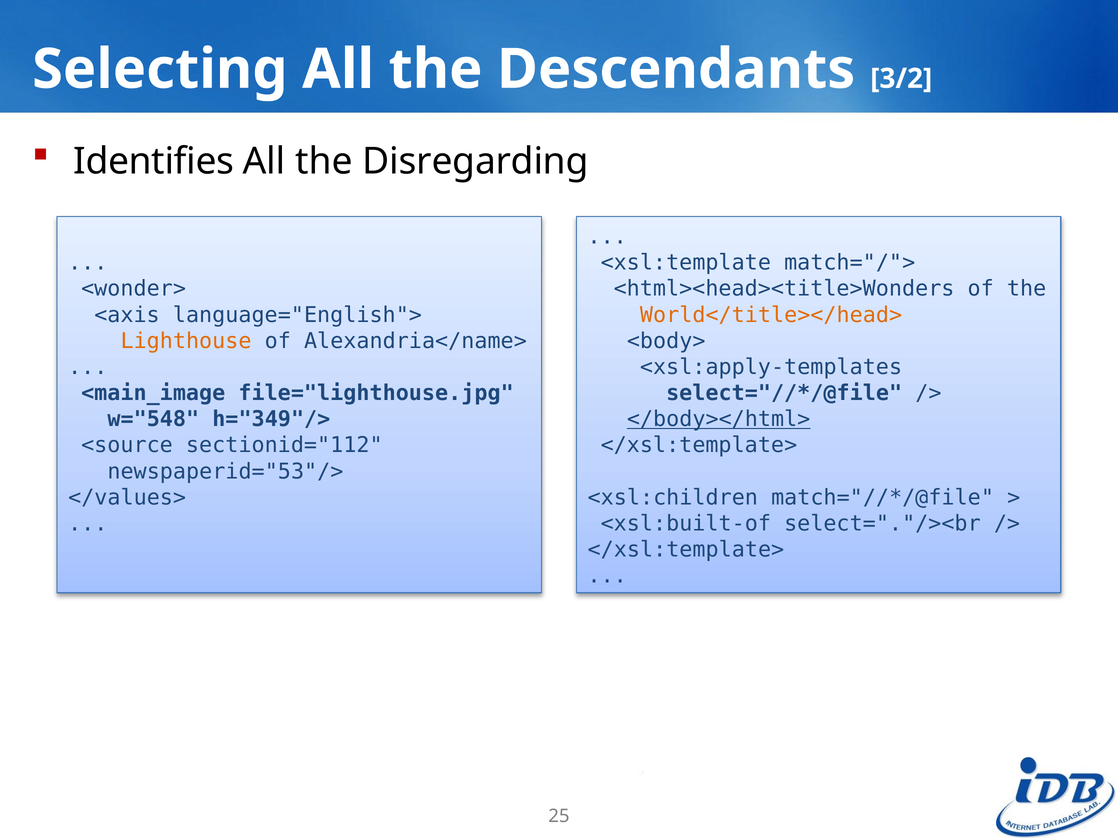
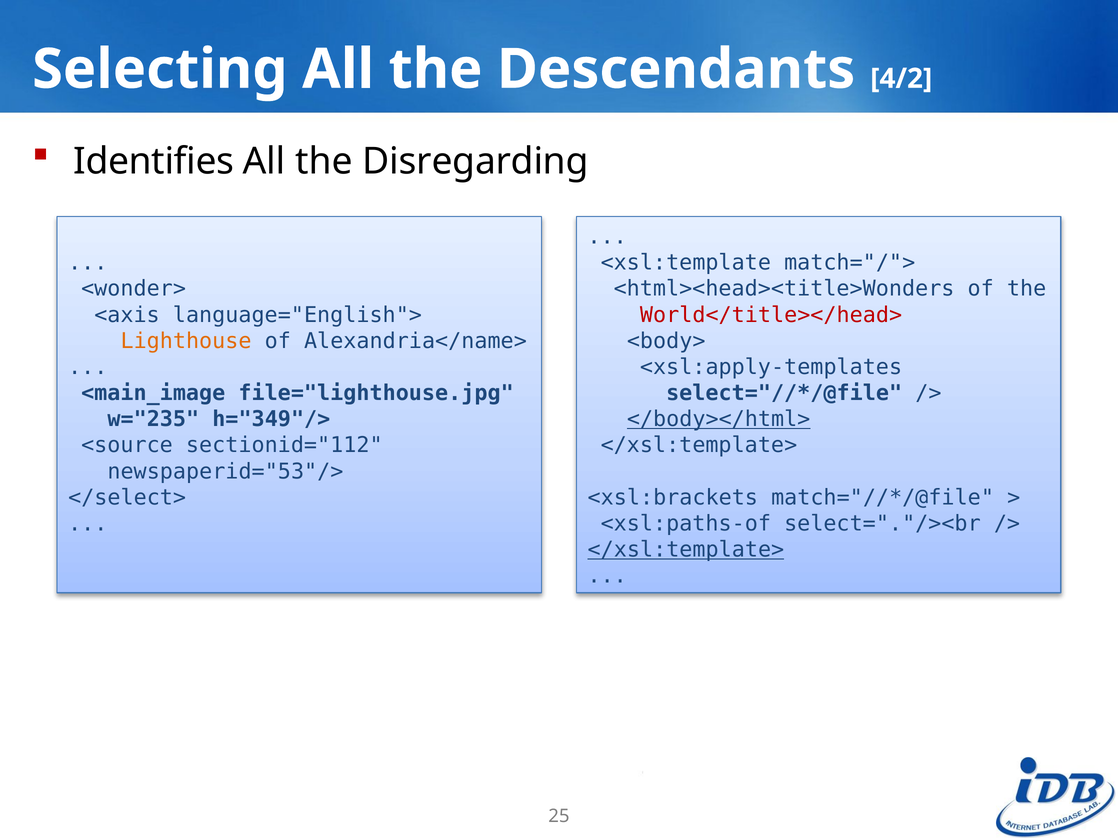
3/2: 3/2 -> 4/2
World</title></head> colour: orange -> red
w="548: w="548 -> w="235
</values>: </values> -> </select>
<xsl:children: <xsl:children -> <xsl:brackets
<xsl:built-of: <xsl:built-of -> <xsl:paths-of
</xsl:template> at (686, 550) underline: none -> present
